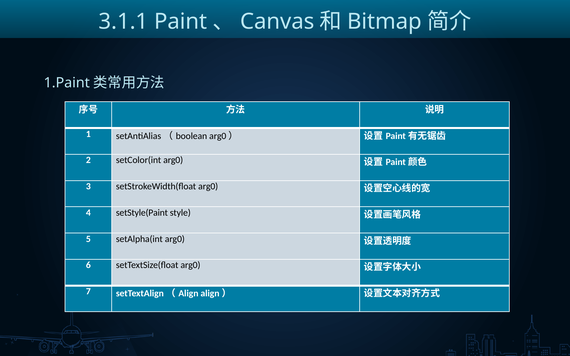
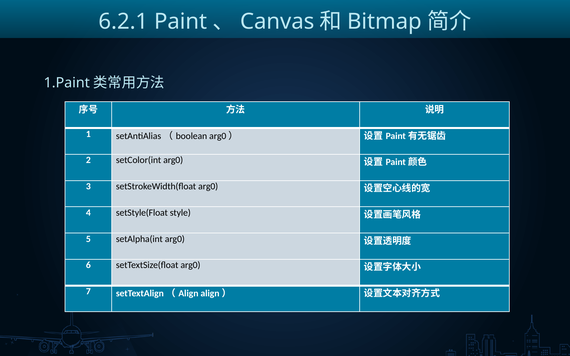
3.1.1: 3.1.1 -> 6.2.1
setStyle(Paint: setStyle(Paint -> setStyle(Float
